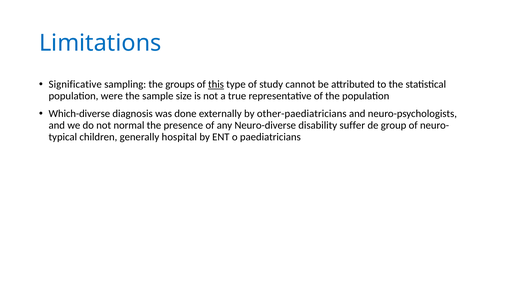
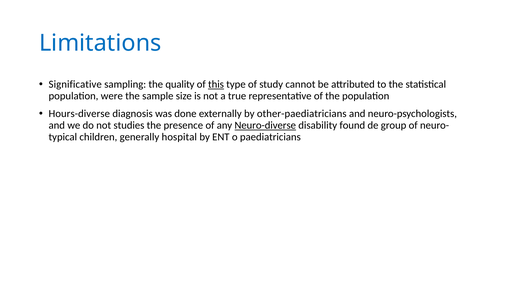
groups: groups -> quality
Which-diverse: Which-diverse -> Hours-diverse
normal: normal -> studies
Neuro-diverse underline: none -> present
suffer: suffer -> found
